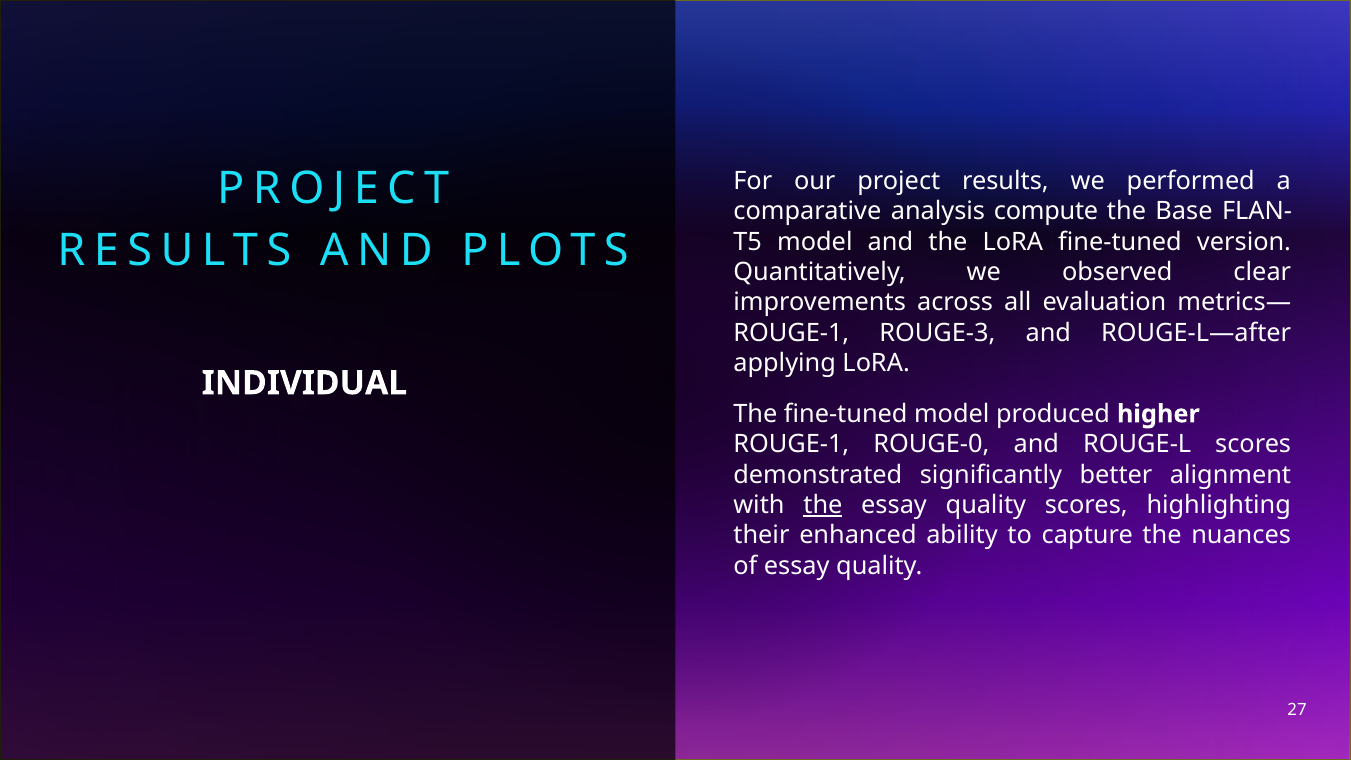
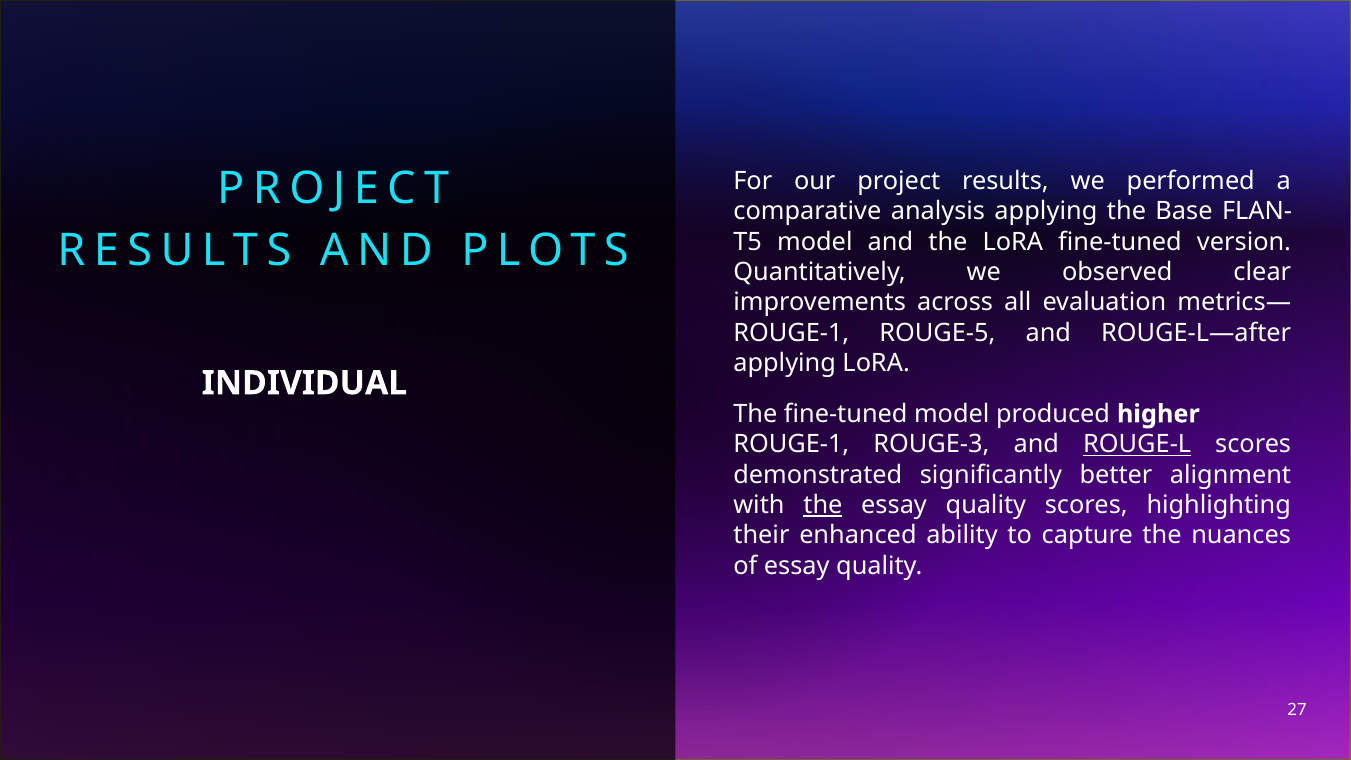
analysis compute: compute -> applying
ROUGE-3: ROUGE-3 -> ROUGE-5
ROUGE-0: ROUGE-0 -> ROUGE-3
ROUGE-L underline: none -> present
